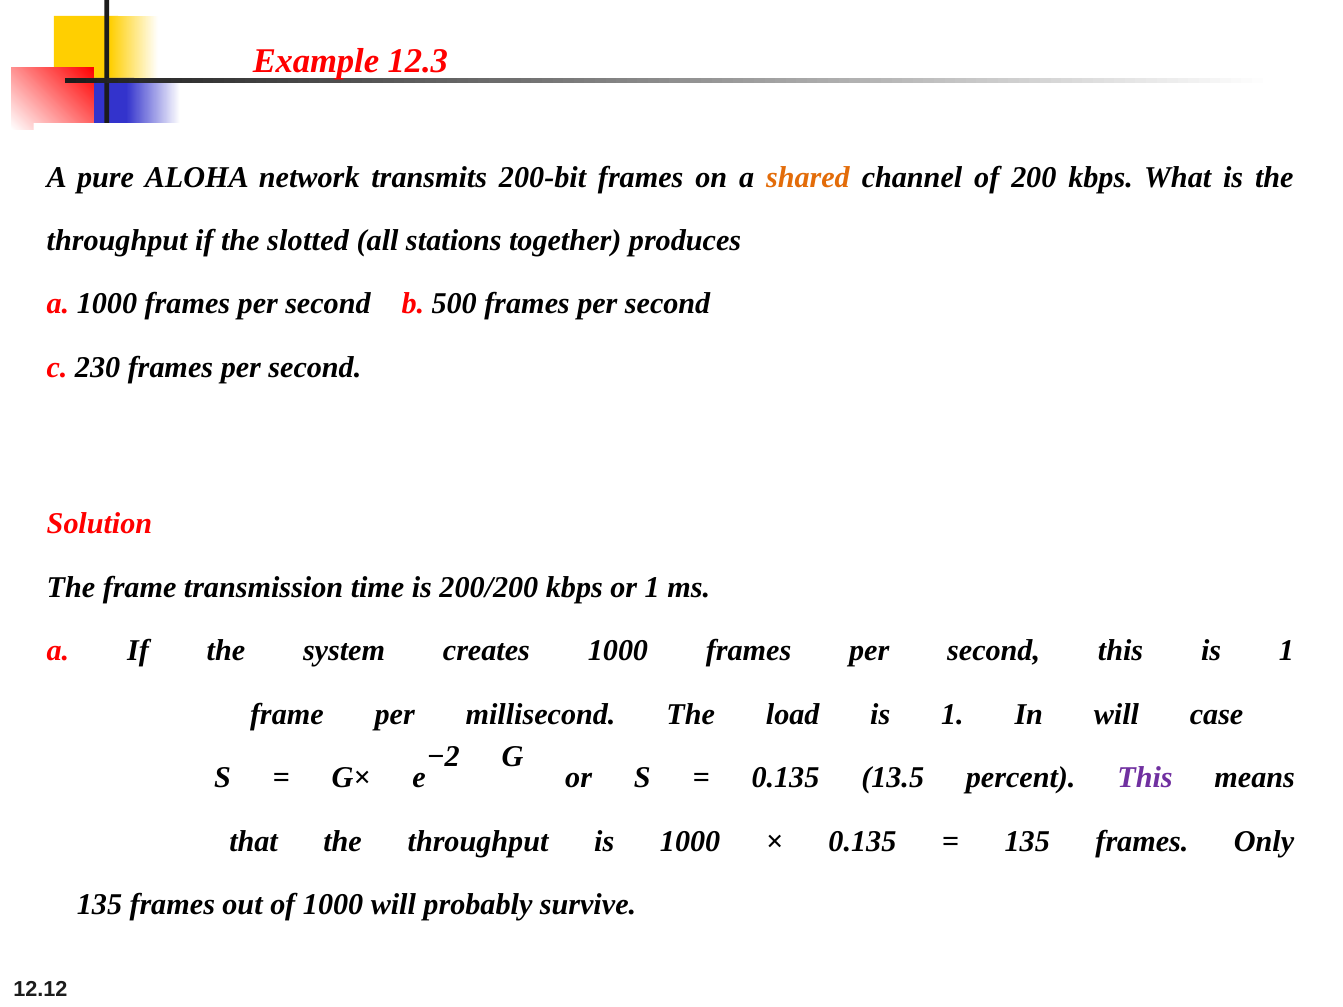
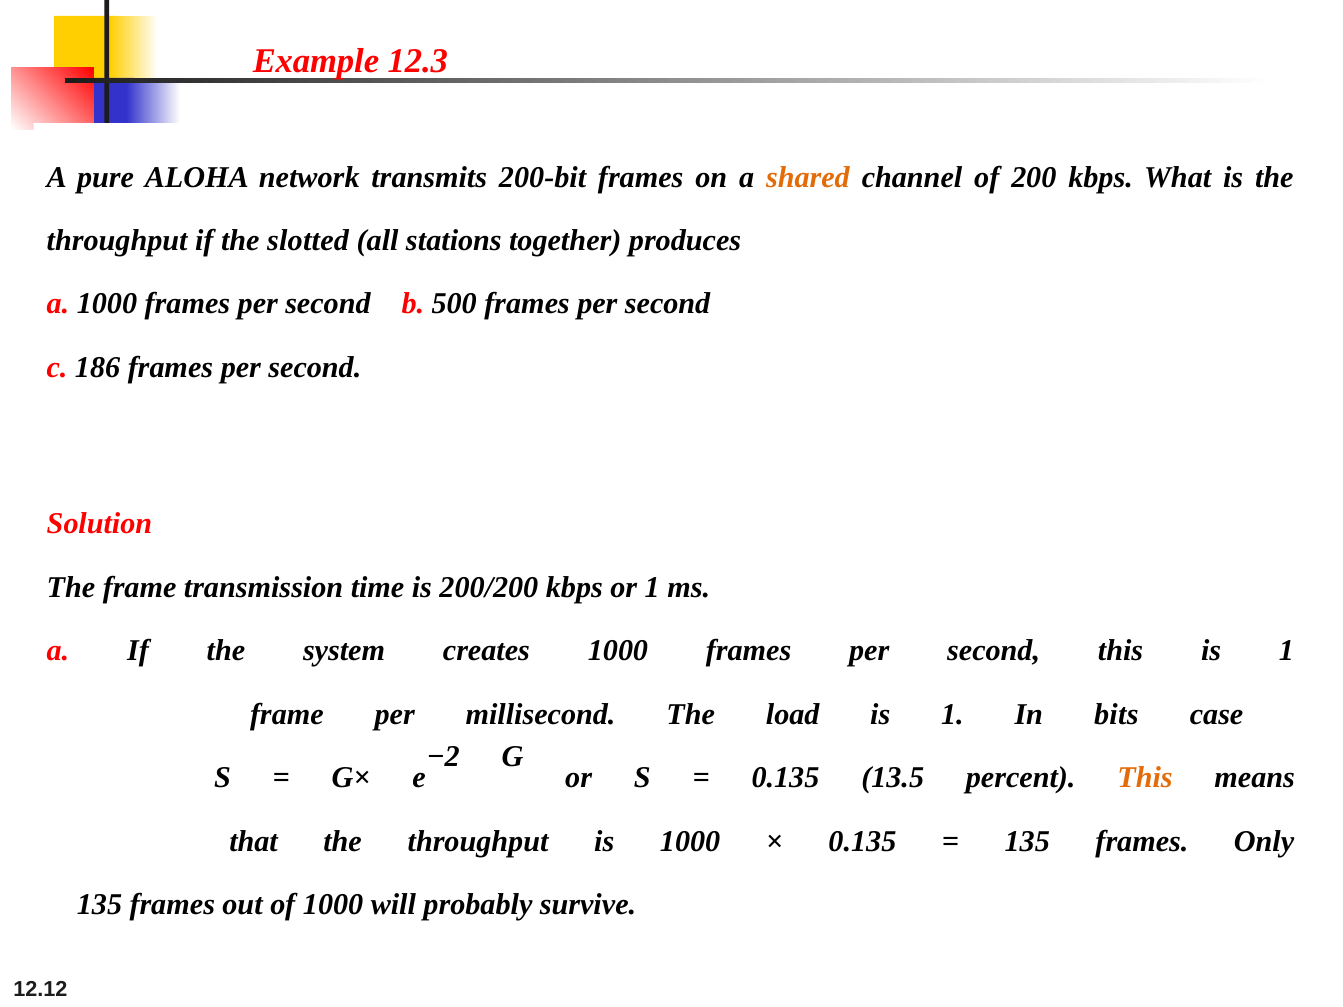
230: 230 -> 186
In will: will -> bits
This at (1145, 778) colour: purple -> orange
